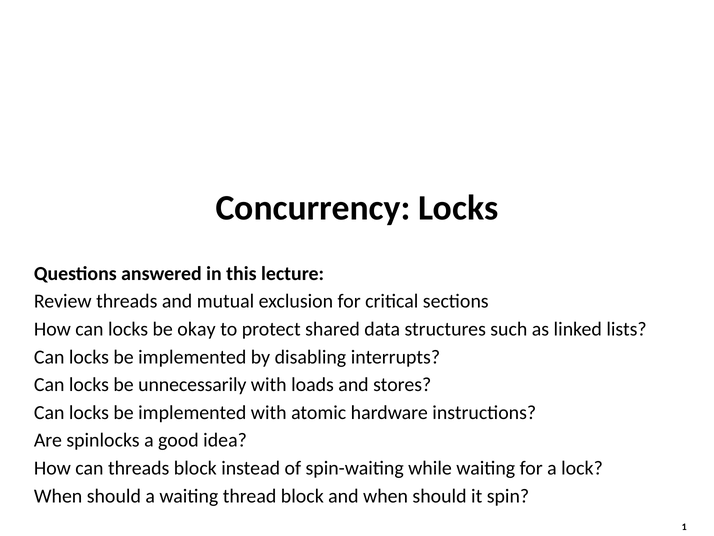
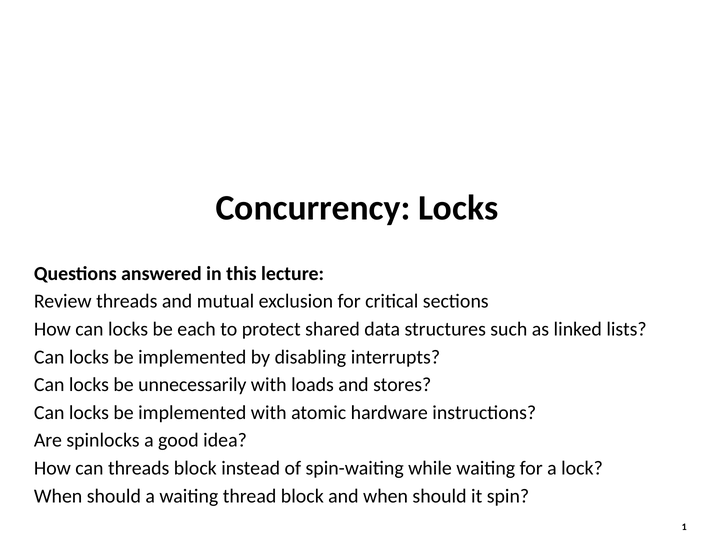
okay: okay -> each
